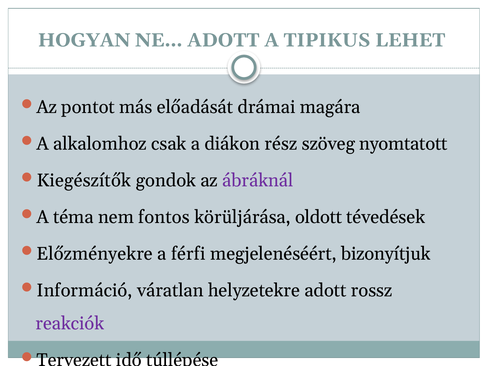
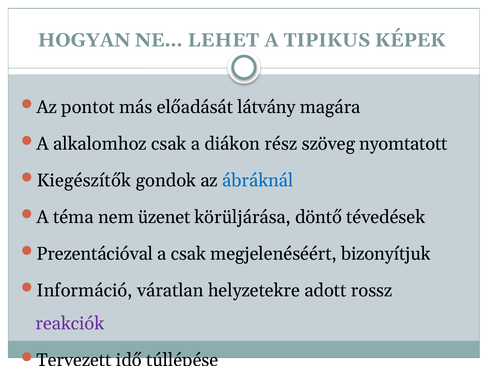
NE… ADOTT: ADOTT -> LEHET
LEHET: LEHET -> KÉPEK
drámai: drámai -> látvány
ábráknál colour: purple -> blue
fontos: fontos -> üzenet
oldott: oldott -> döntő
Előzményekre: Előzményekre -> Prezentációval
a férfi: férfi -> csak
